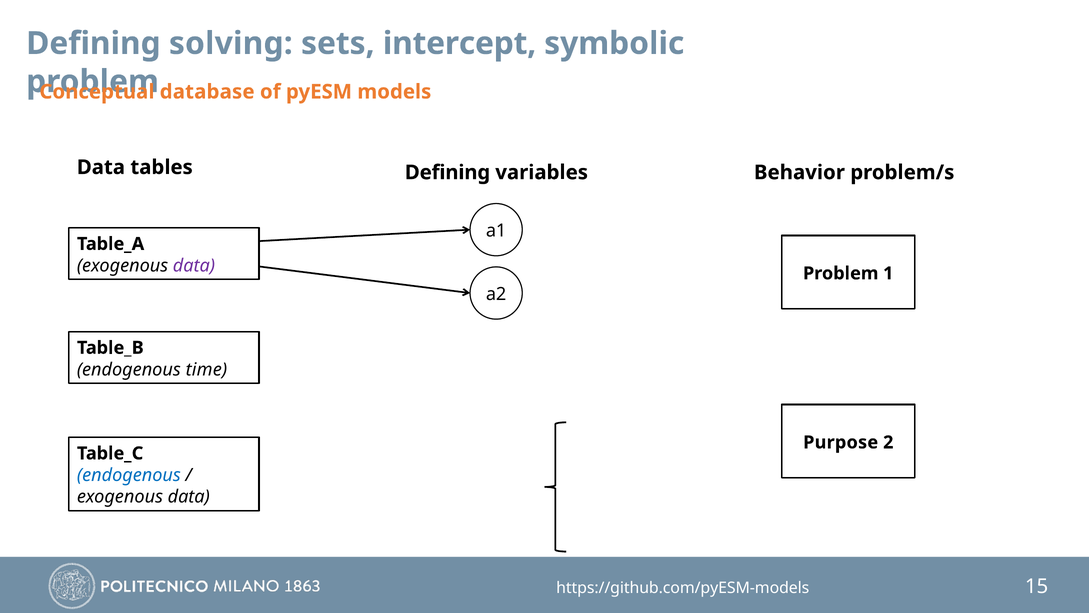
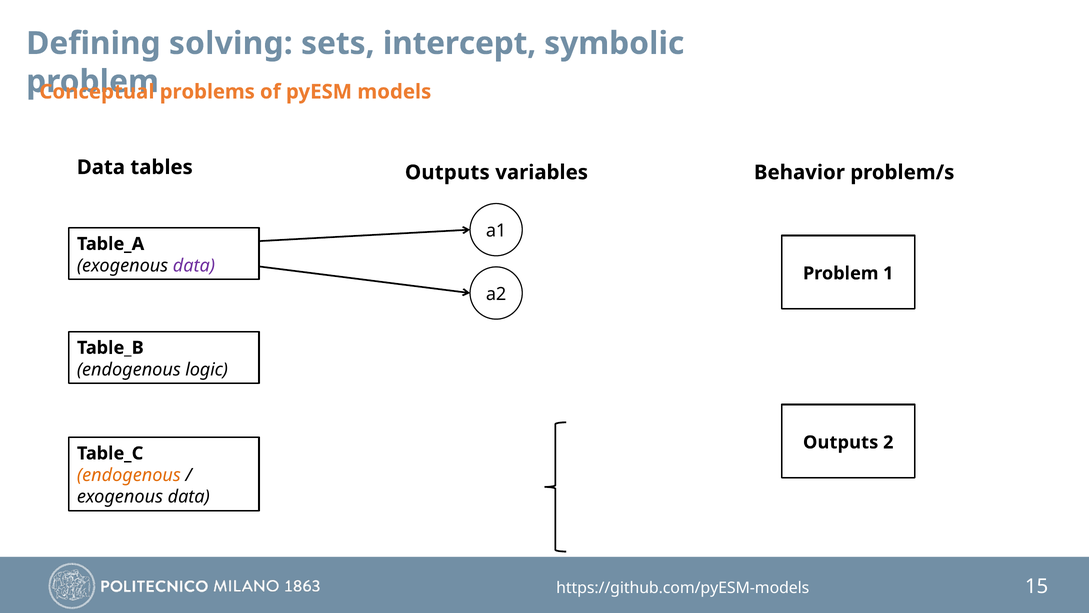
database: database -> problems
tables Defining: Defining -> Outputs
time: time -> logic
Purpose at (841, 442): Purpose -> Outputs
endogenous at (129, 475) colour: blue -> orange
